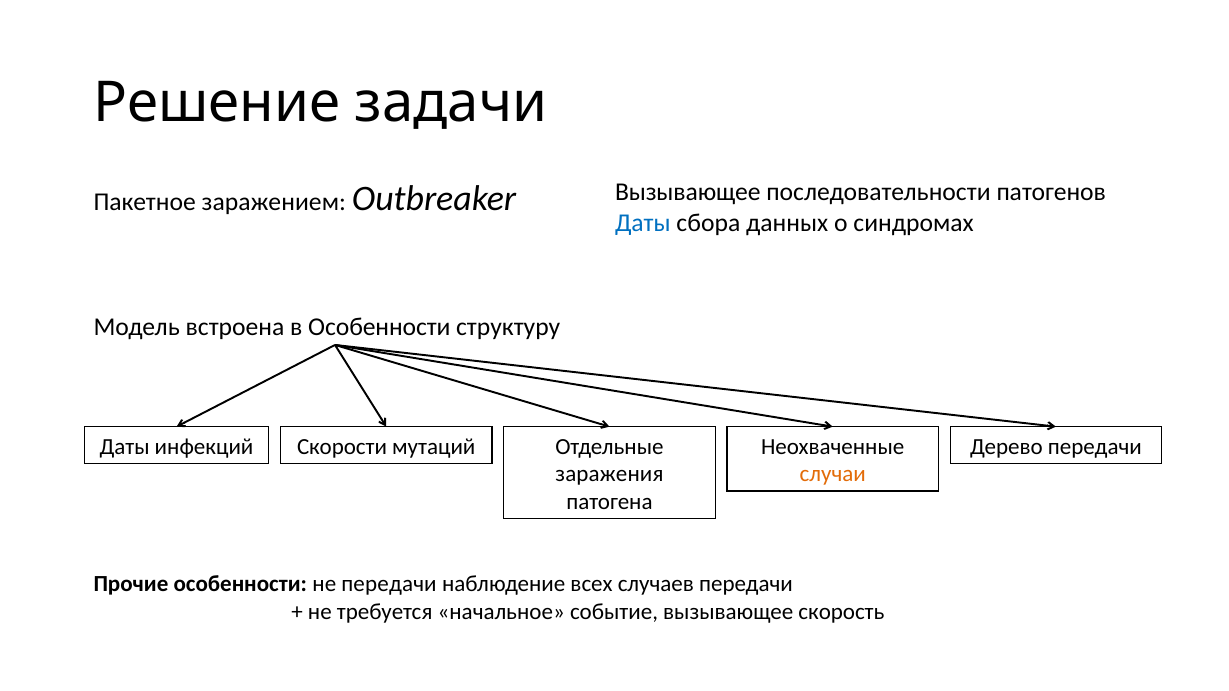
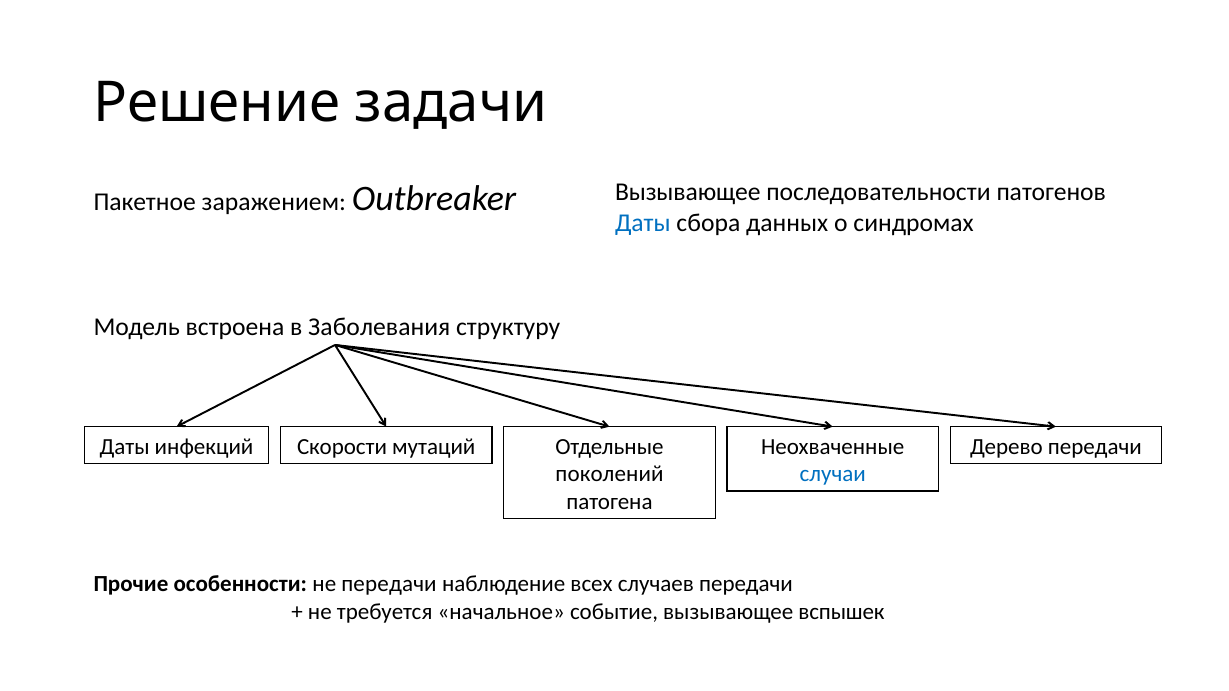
в Особенности: Особенности -> Заболевания
заражения: заражения -> поколений
случаи colour: orange -> blue
скорость: скорость -> вспышек
